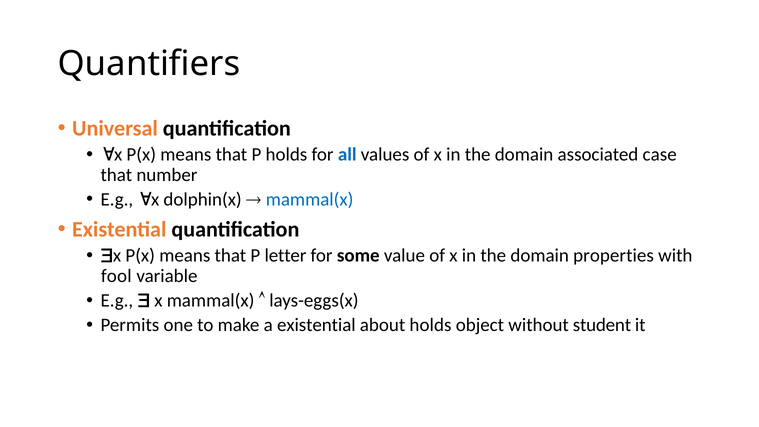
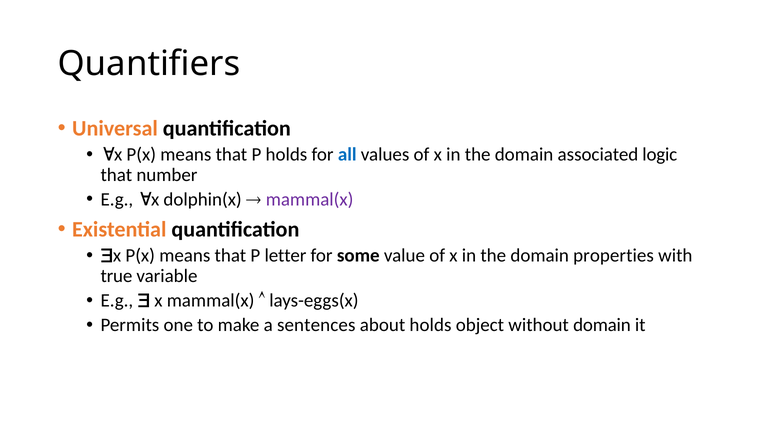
case: case -> logic
mammal(x at (310, 199) colour: blue -> purple
fool: fool -> true
a existential: existential -> sentences
without student: student -> domain
